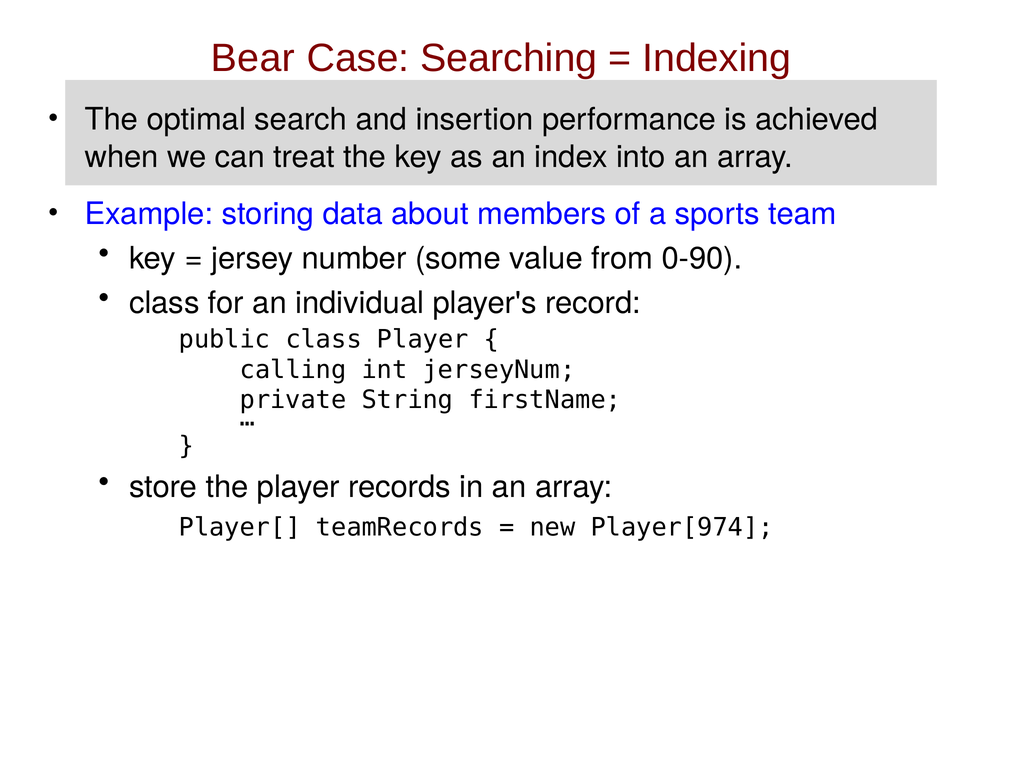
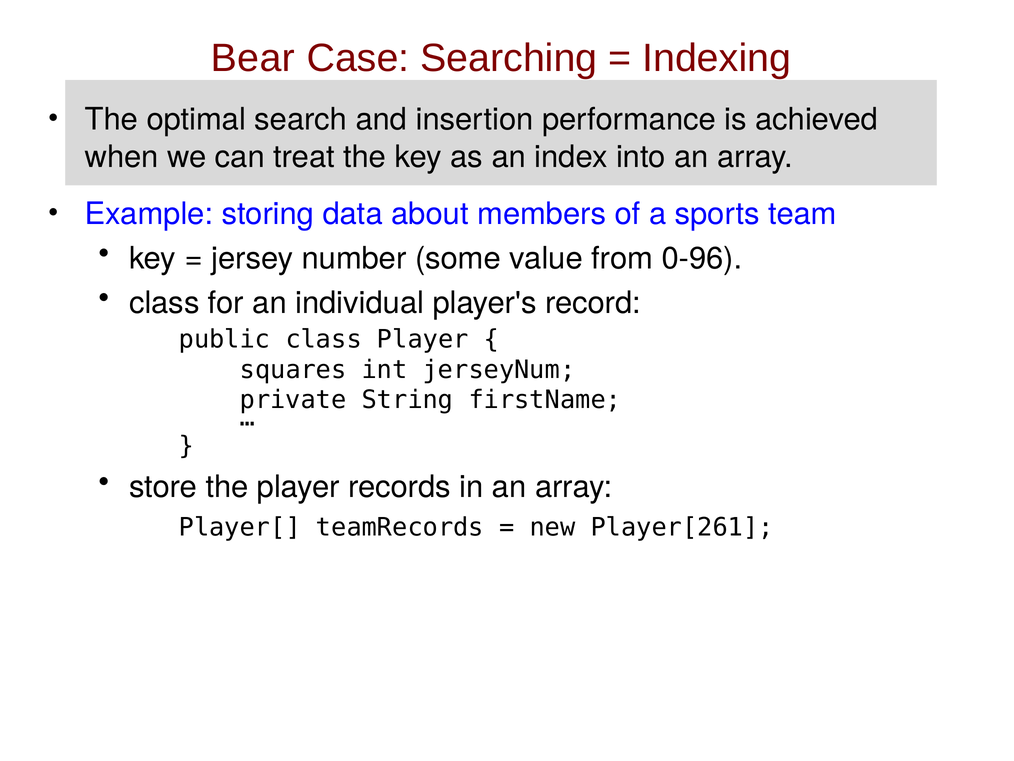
0-90: 0-90 -> 0-96
calling: calling -> squares
Player[974: Player[974 -> Player[261
